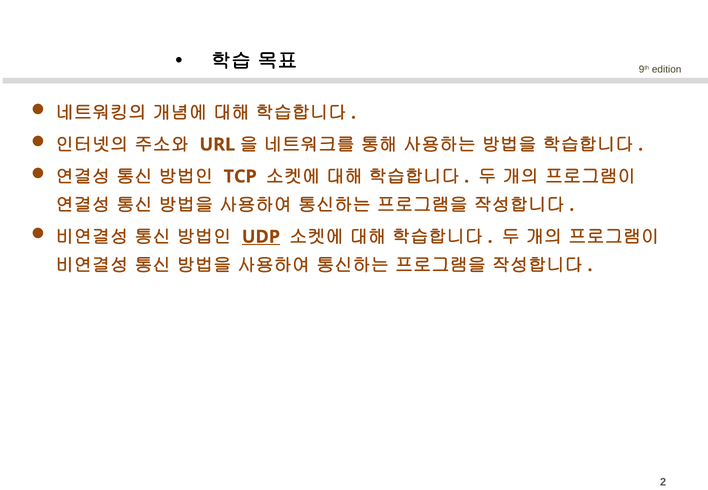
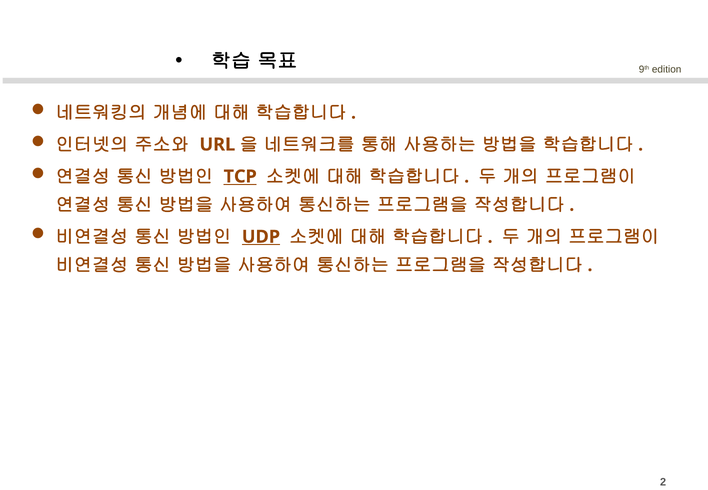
TCP underline: none -> present
